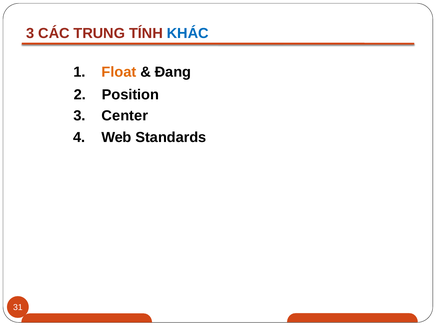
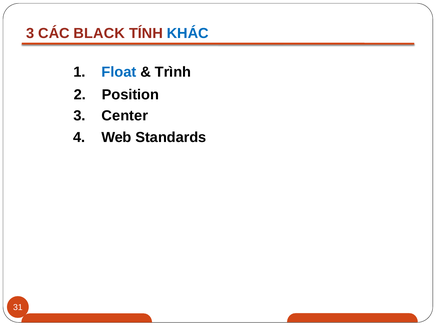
TRUNG: TRUNG -> BLACK
Float colour: orange -> blue
Đang: Đang -> Trình
